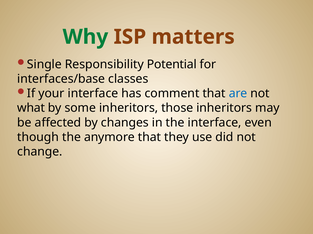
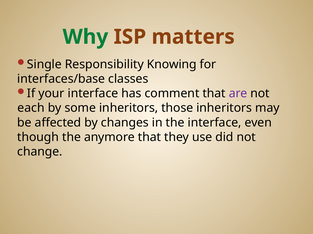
Potential: Potential -> Knowing
are colour: blue -> purple
what: what -> each
